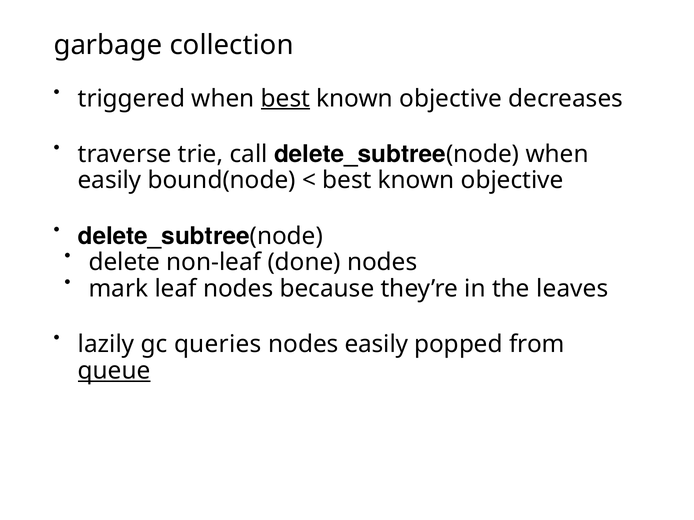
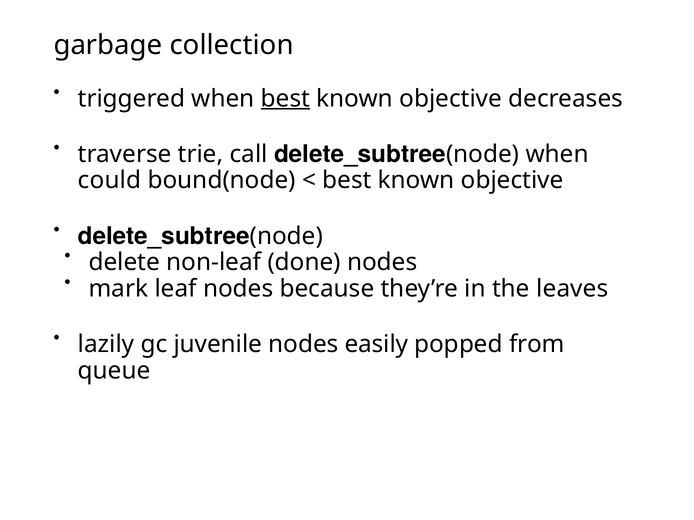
easily at (110, 181): easily -> could
queries: queries -> juvenile
queue underline: present -> none
